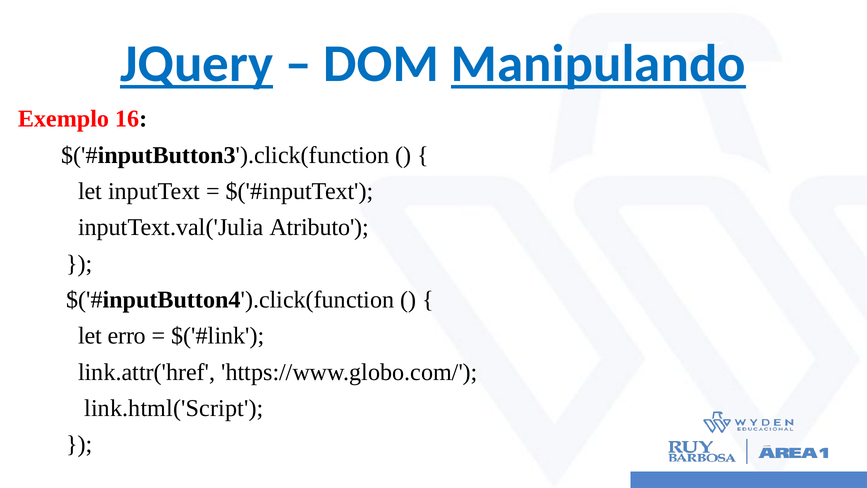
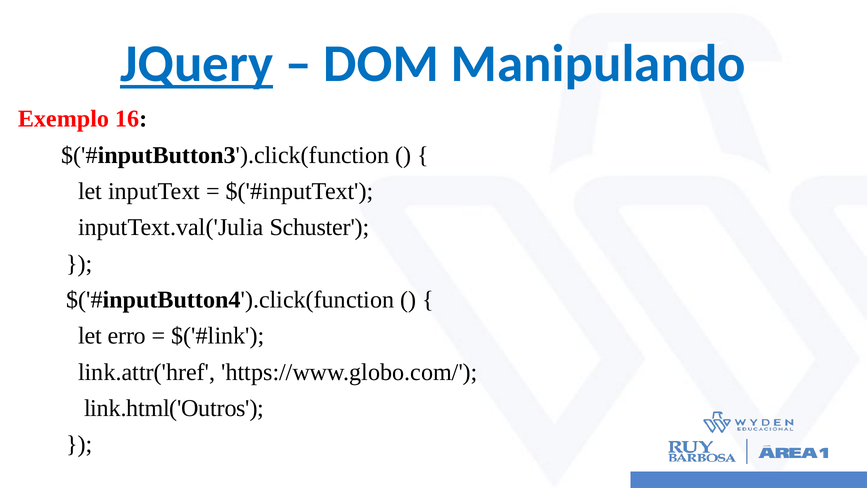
Manipulando underline: present -> none
Atributo: Atributo -> Schuster
link.html('Script: link.html('Script -> link.html('Outros
